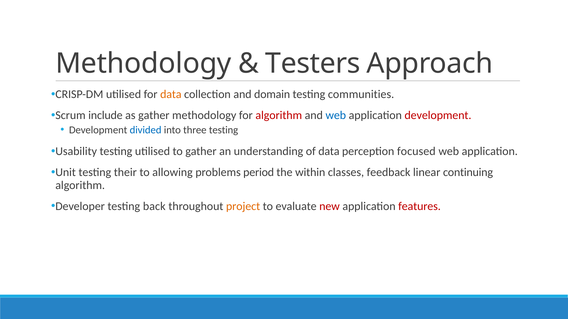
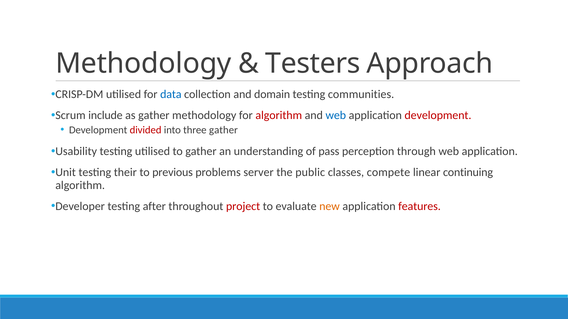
data at (171, 94) colour: orange -> blue
divided colour: blue -> red
three testing: testing -> gather
of data: data -> pass
focused: focused -> through
allowing: allowing -> previous
period: period -> server
within: within -> public
feedback: feedback -> compete
back: back -> after
project colour: orange -> red
new colour: red -> orange
